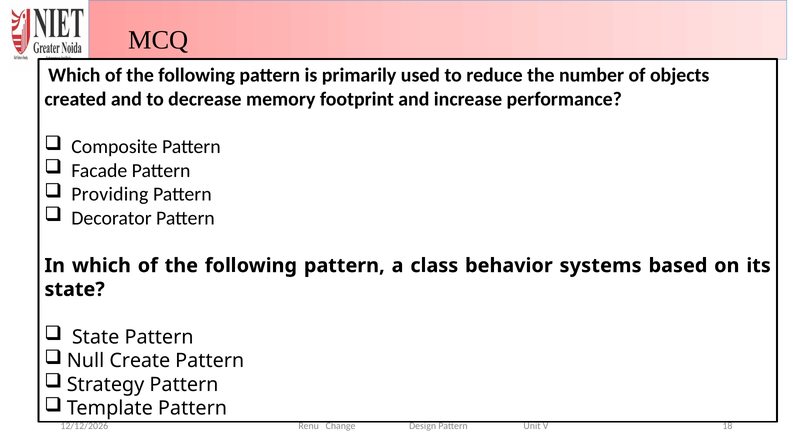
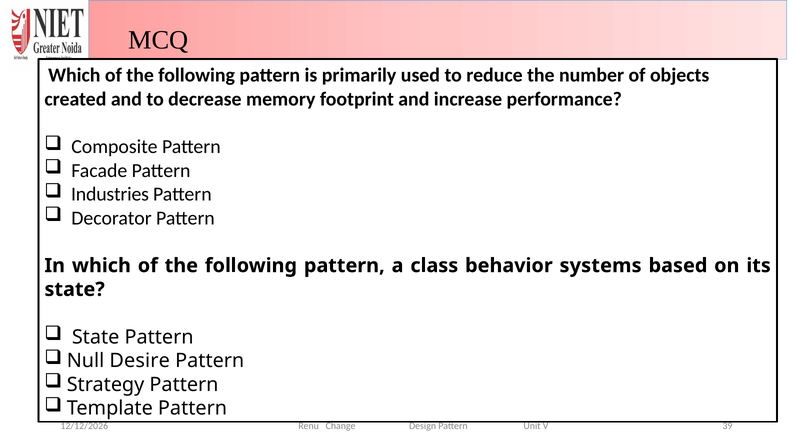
Providing: Providing -> Industries
Create: Create -> Desire
18: 18 -> 39
